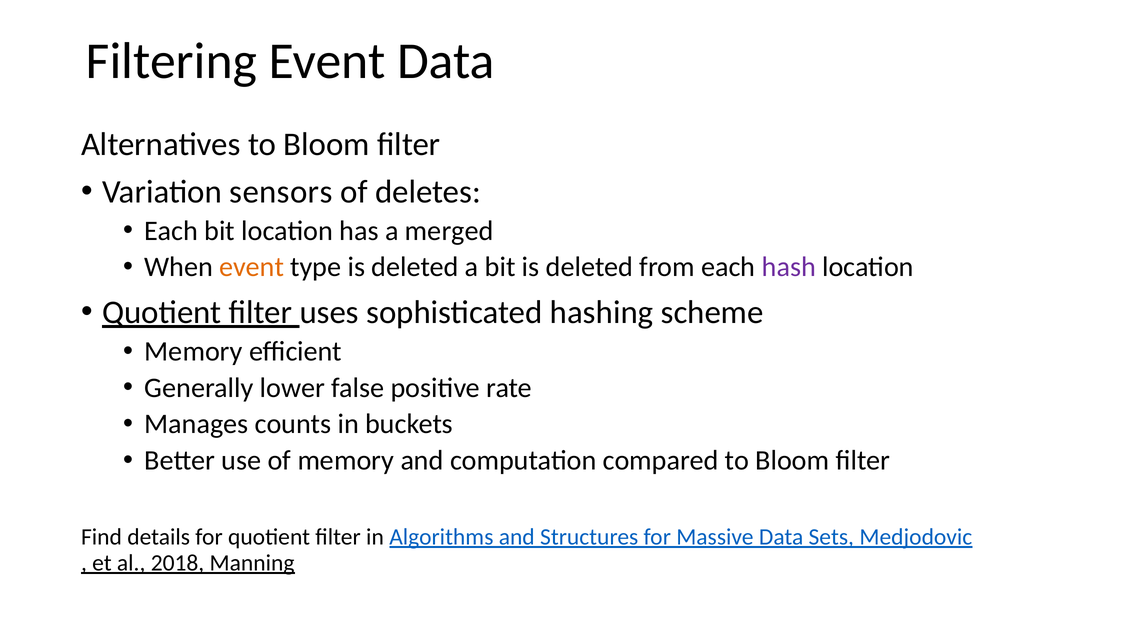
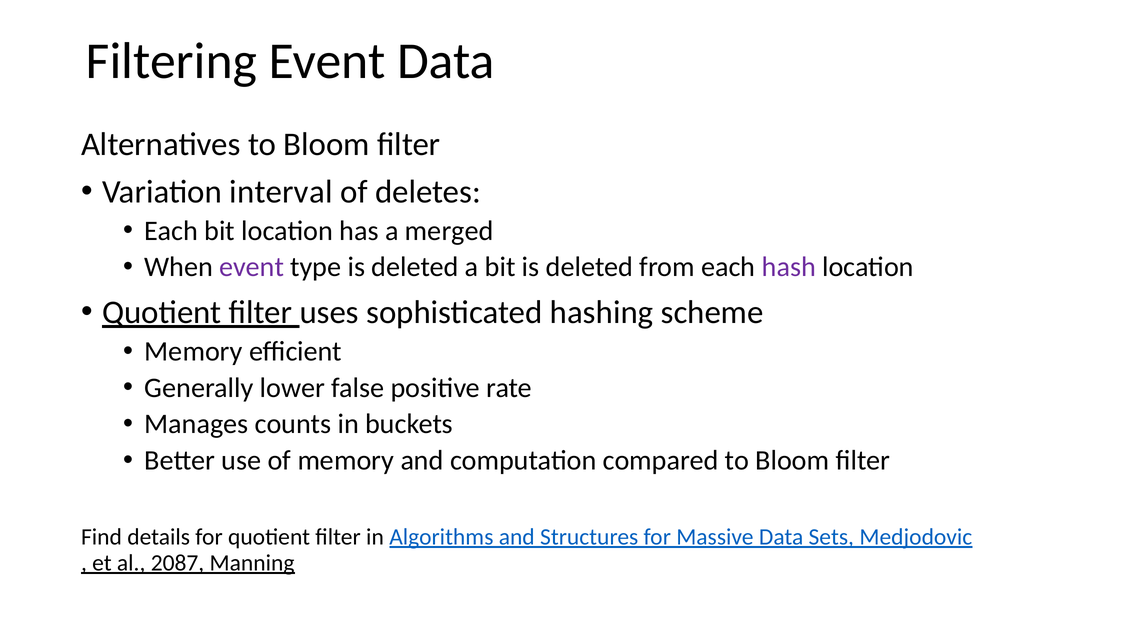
sensors: sensors -> interval
event at (252, 267) colour: orange -> purple
2018: 2018 -> 2087
